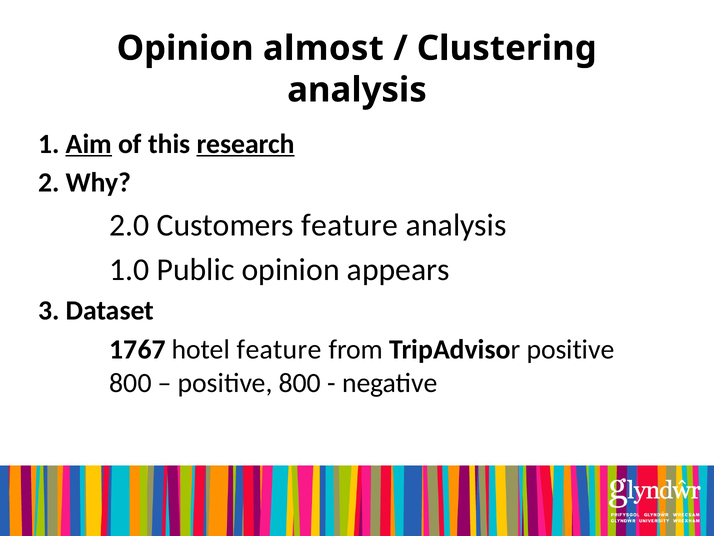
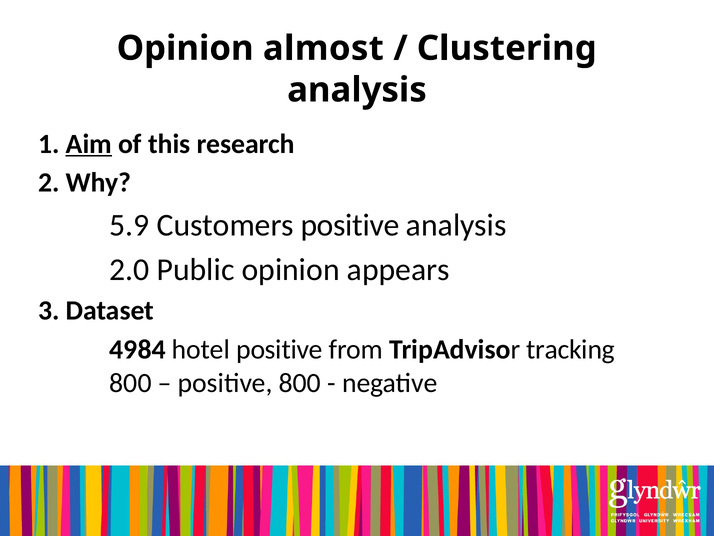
research underline: present -> none
2.0: 2.0 -> 5.9
Customers feature: feature -> positive
1.0: 1.0 -> 2.0
1767: 1767 -> 4984
hotel feature: feature -> positive
TripAdvisor positive: positive -> tracking
